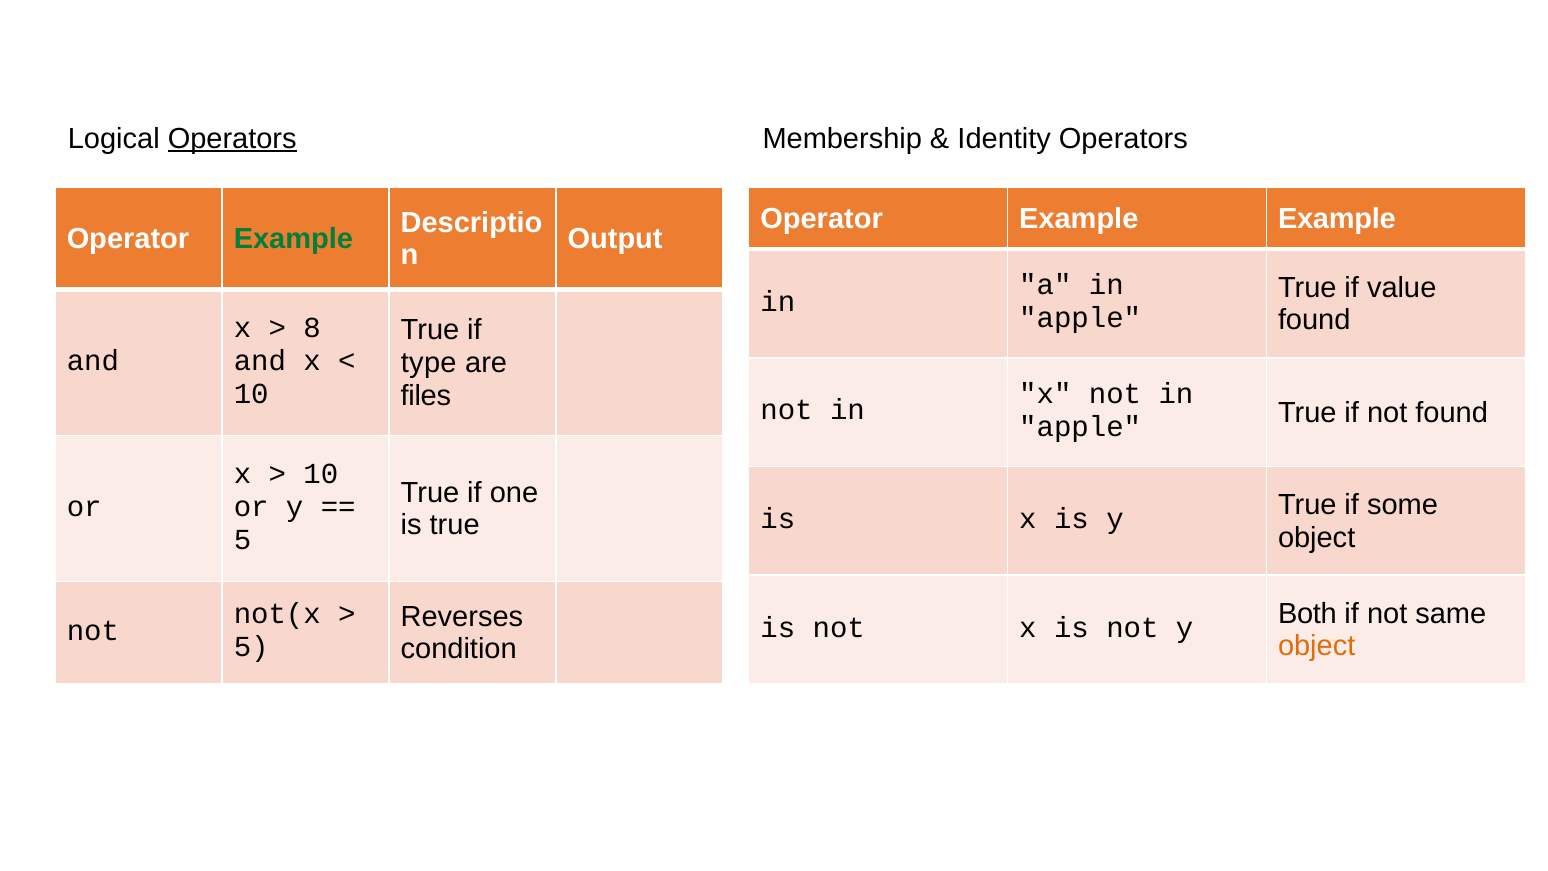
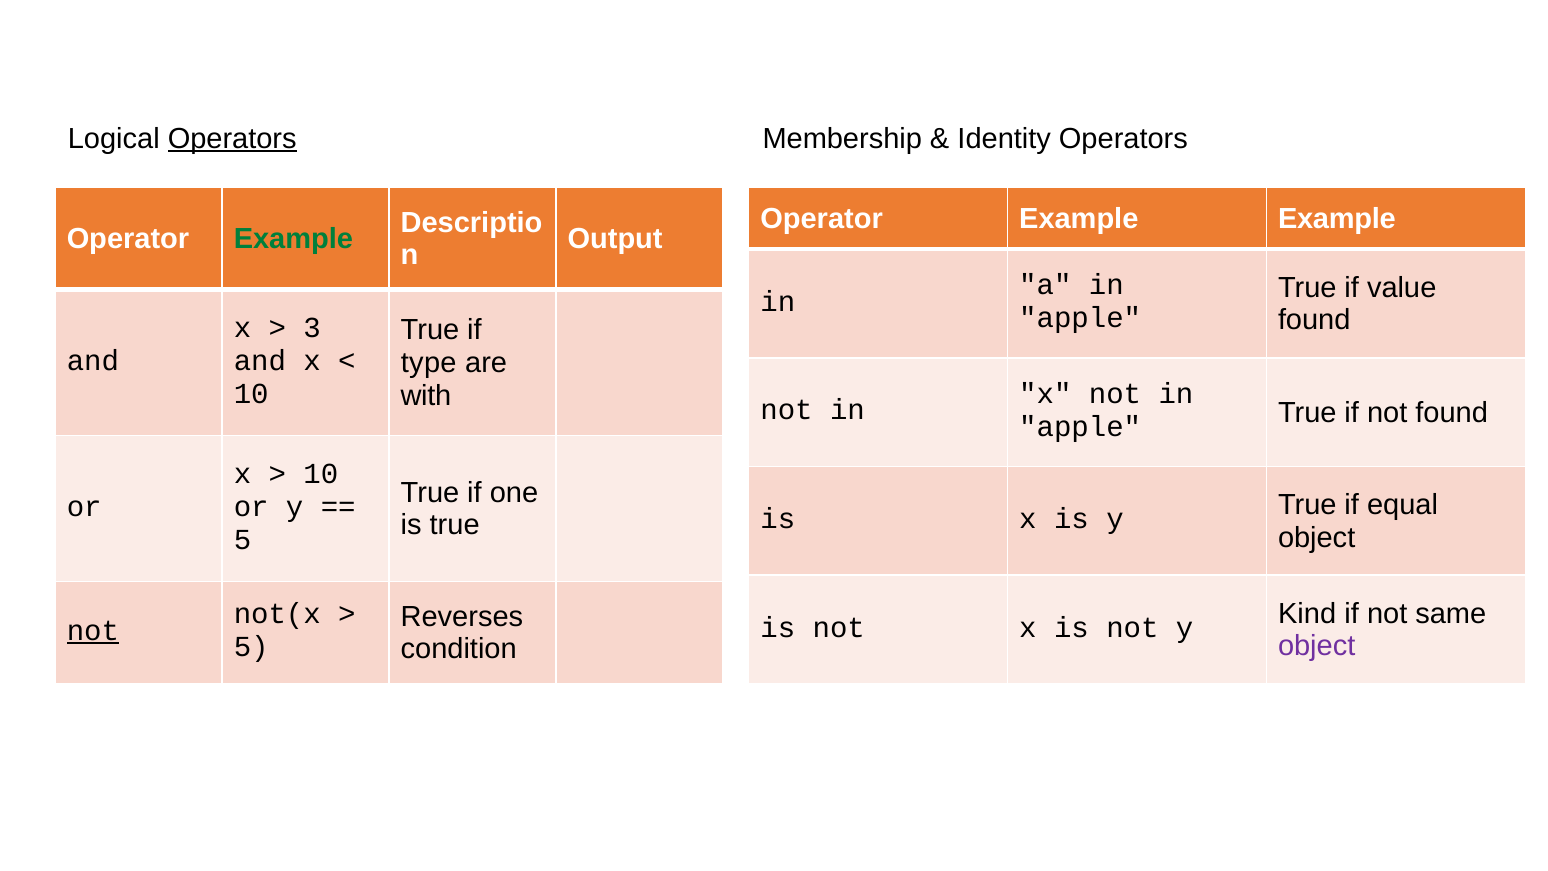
8: 8 -> 3
files: files -> with
some: some -> equal
Both: Both -> Kind
not at (93, 631) underline: none -> present
object at (1317, 646) colour: orange -> purple
